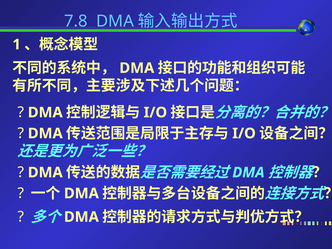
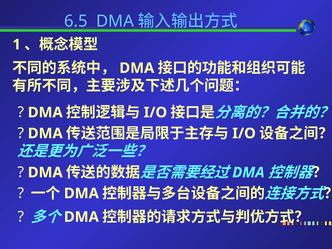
7.8: 7.8 -> 6.5
